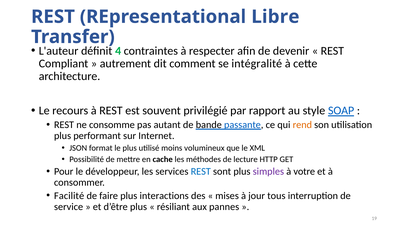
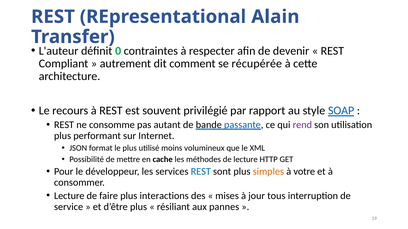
Libre: Libre -> Alain
4: 4 -> 0
intégralité: intégralité -> récupérée
rend colour: orange -> purple
simples colour: purple -> orange
Facilité at (69, 196): Facilité -> Lecture
